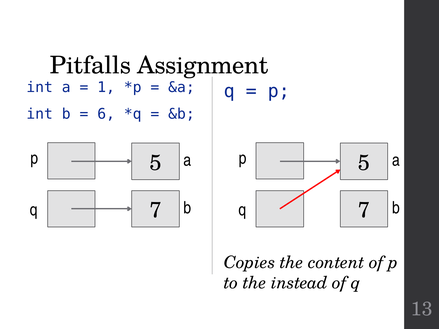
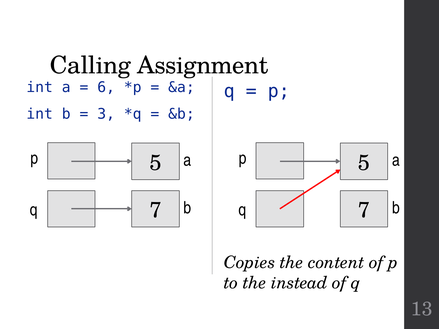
Pitfalls: Pitfalls -> Calling
1: 1 -> 6
6: 6 -> 3
